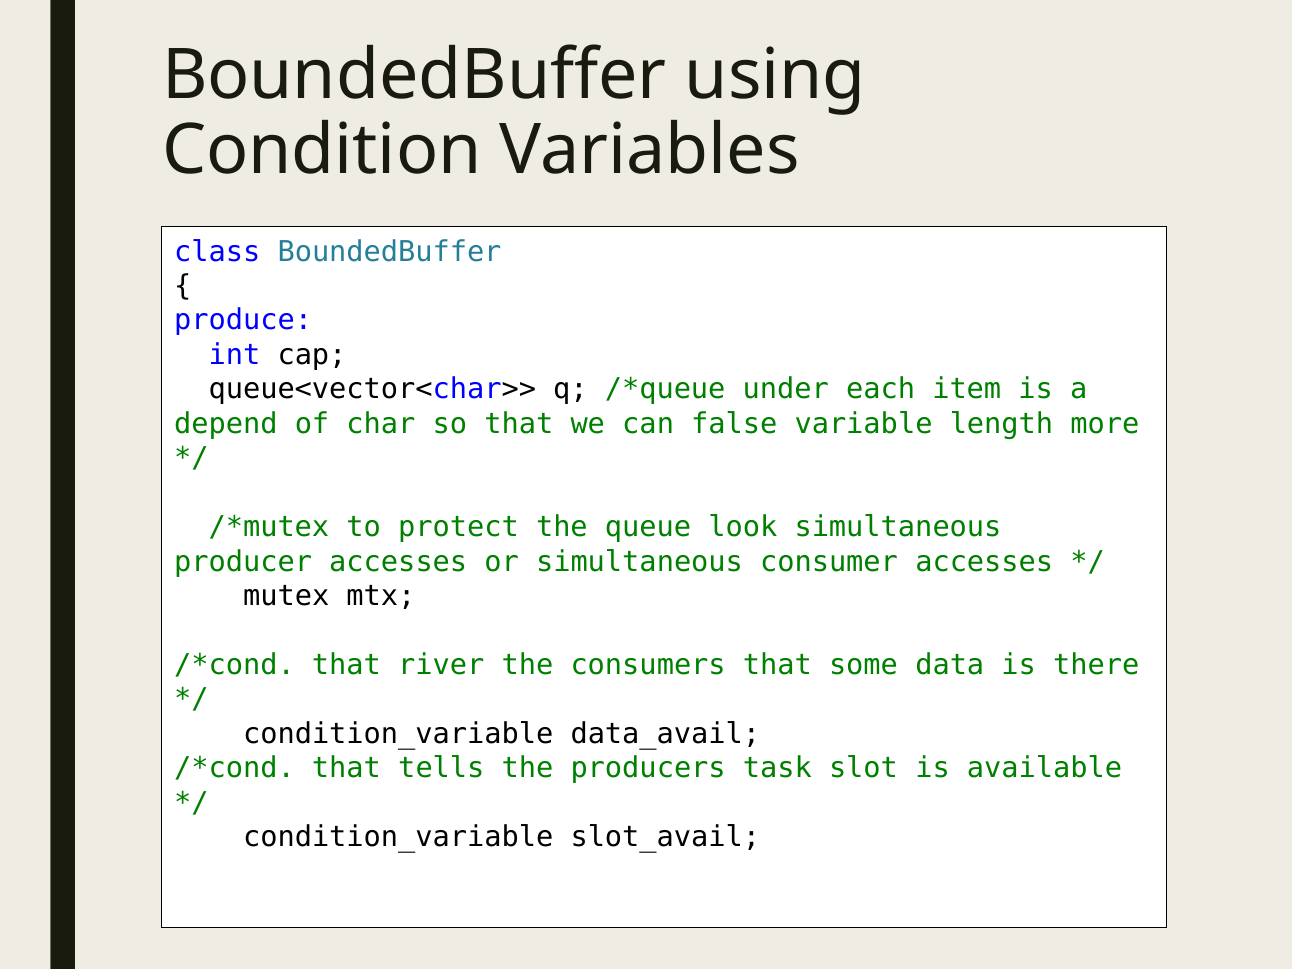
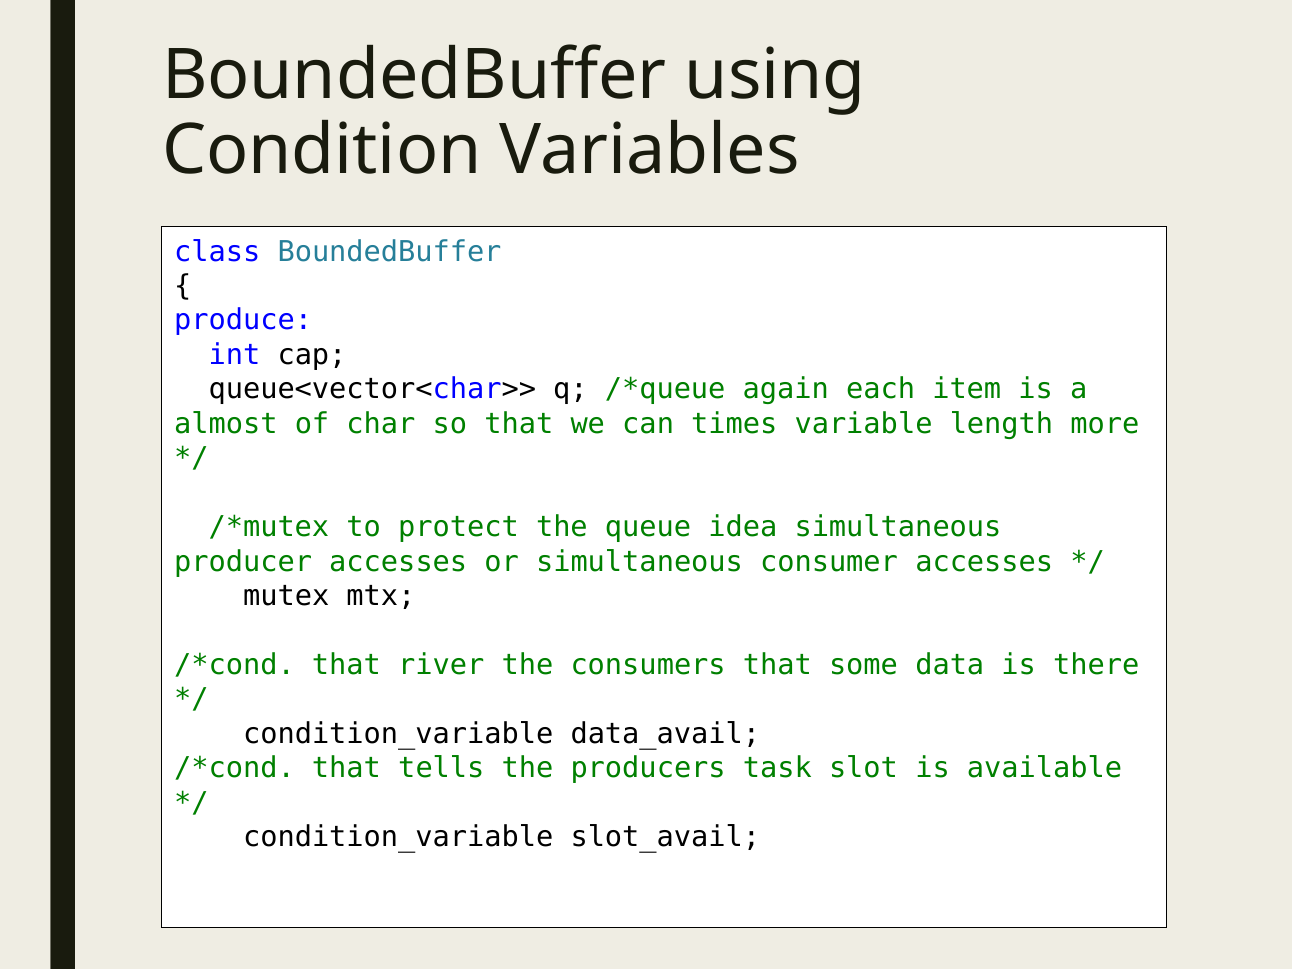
under: under -> again
depend: depend -> almost
false: false -> times
look: look -> idea
